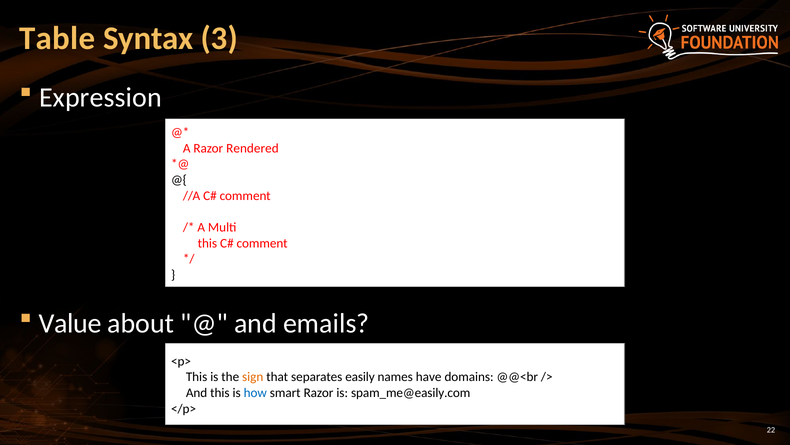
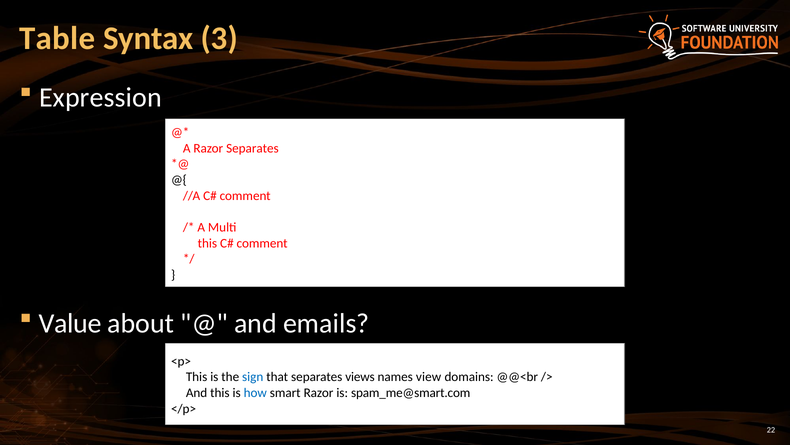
Razor Rendered: Rendered -> Separates
sign colour: orange -> blue
easily: easily -> views
have: have -> view
spam_me@easily.com: spam_me@easily.com -> spam_me@smart.com
